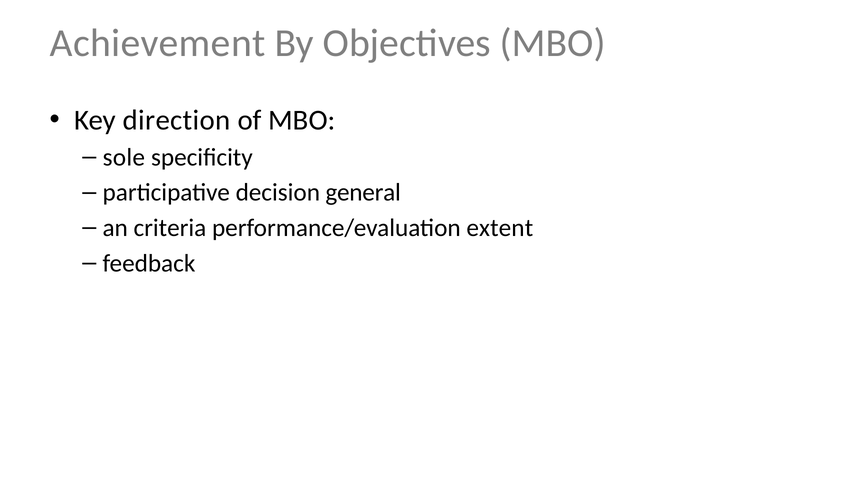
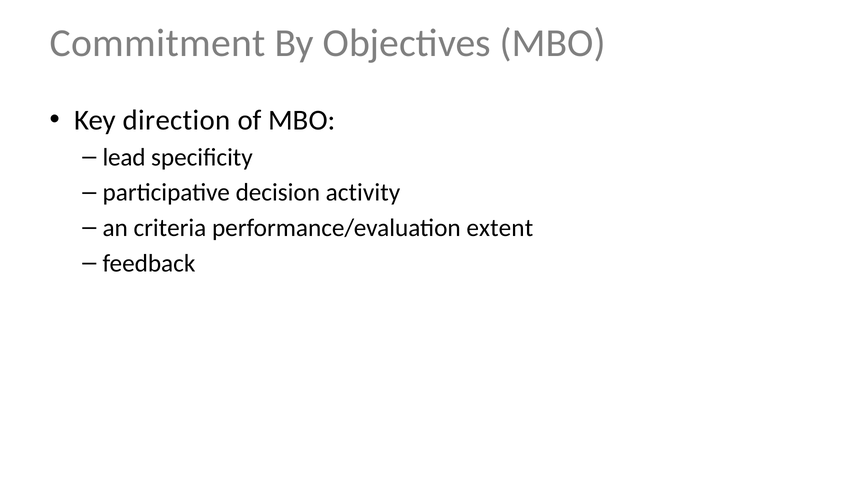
Achievement: Achievement -> Commitment
sole: sole -> lead
general: general -> activity
